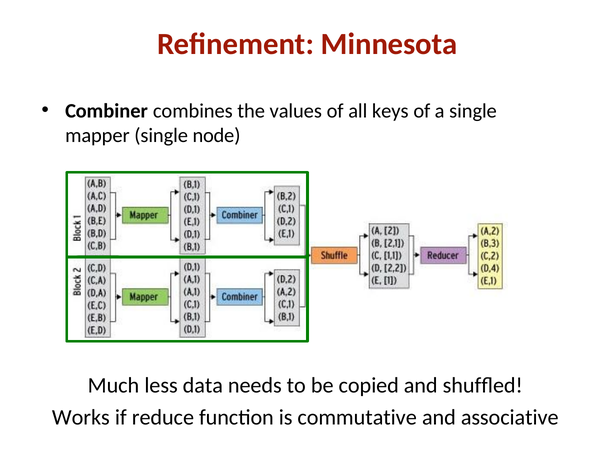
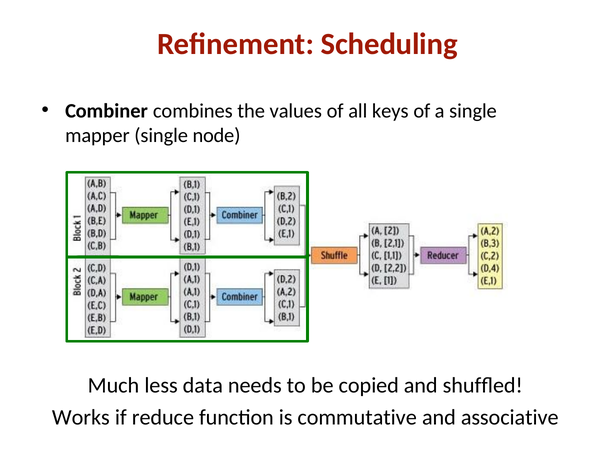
Minnesota: Minnesota -> Scheduling
